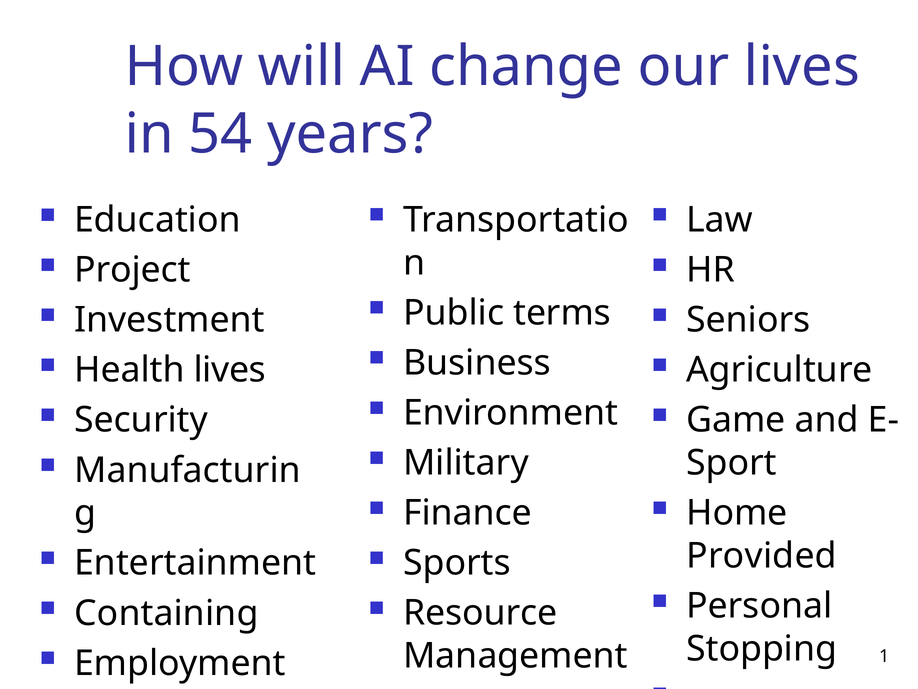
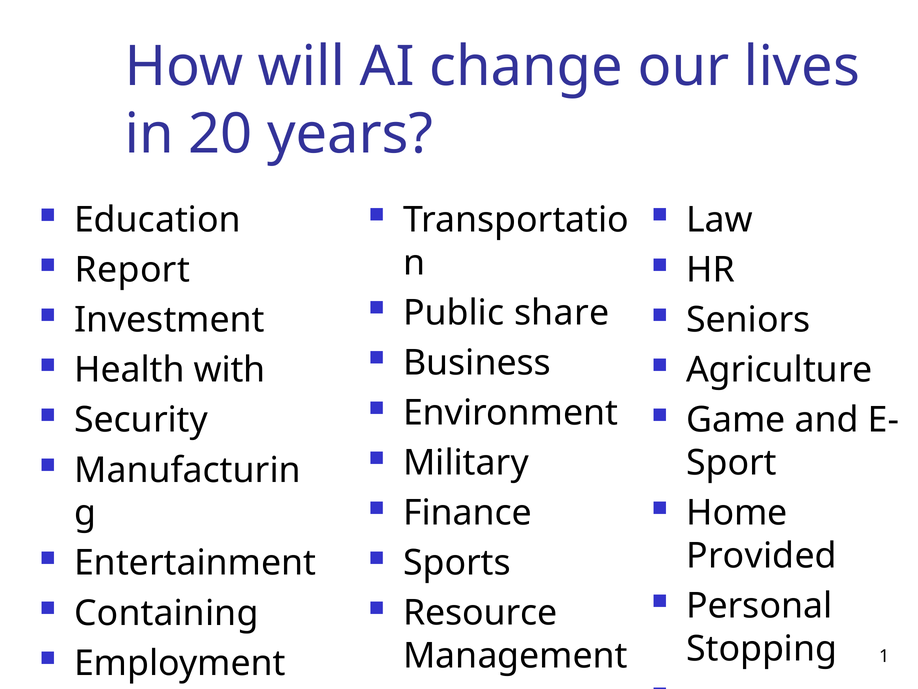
54: 54 -> 20
Project: Project -> Report
terms: terms -> share
Health lives: lives -> with
